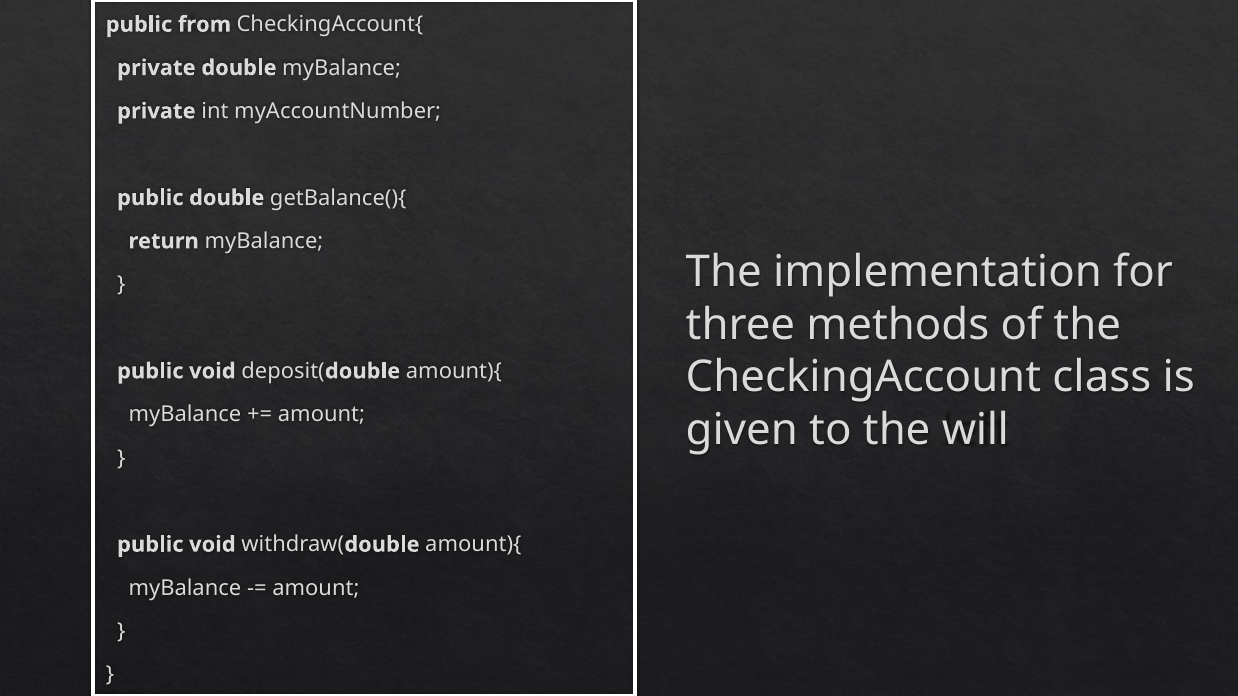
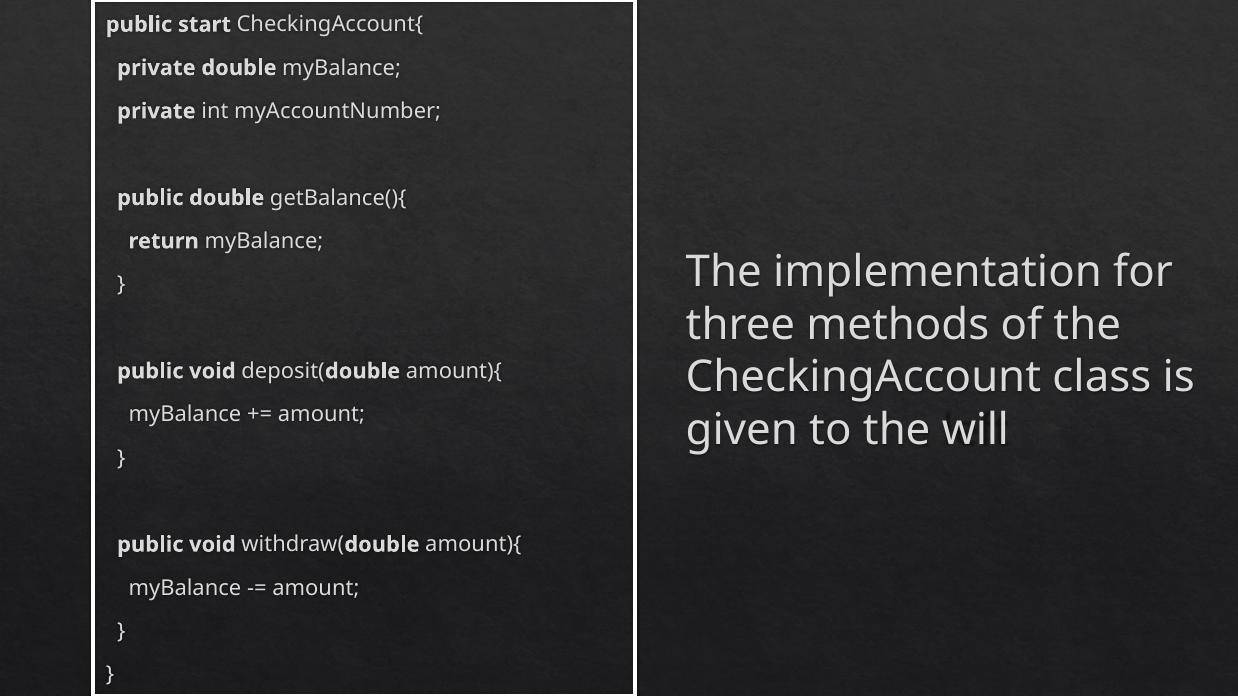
from: from -> start
